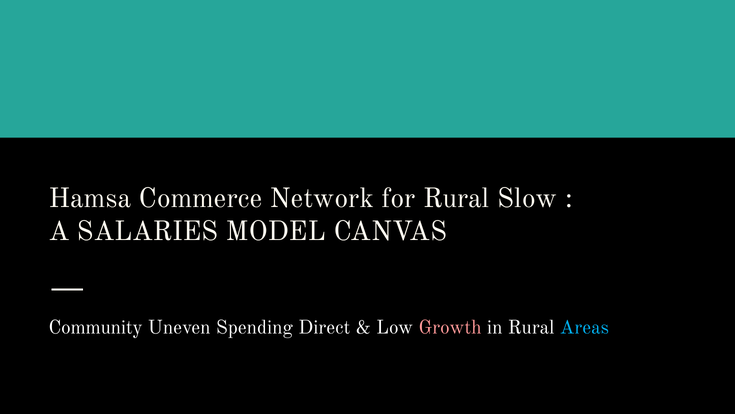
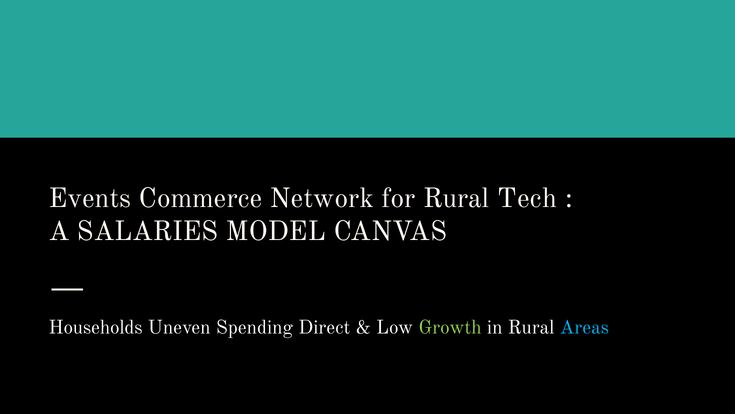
Hamsa: Hamsa -> Events
Slow: Slow -> Tech
Community: Community -> Households
Growth colour: pink -> light green
